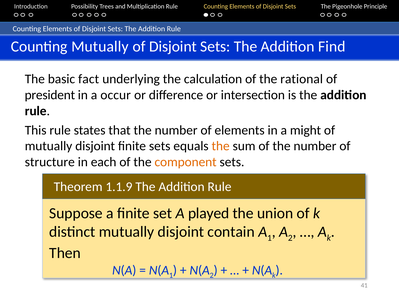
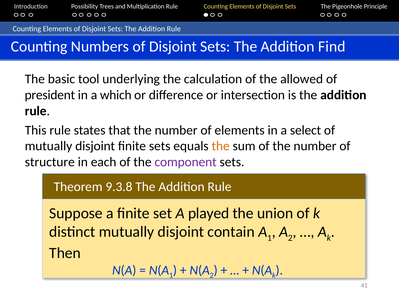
Counting Mutually: Mutually -> Numbers
fact: fact -> tool
rational: rational -> allowed
occur: occur -> which
might: might -> select
component colour: orange -> purple
1.1.9: 1.1.9 -> 9.3.8
